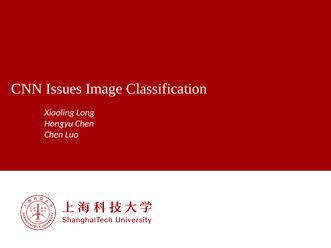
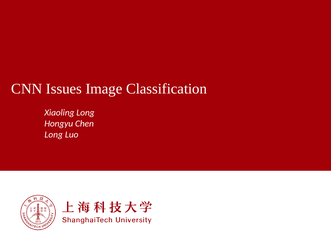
Chen at (54, 135): Chen -> Long
